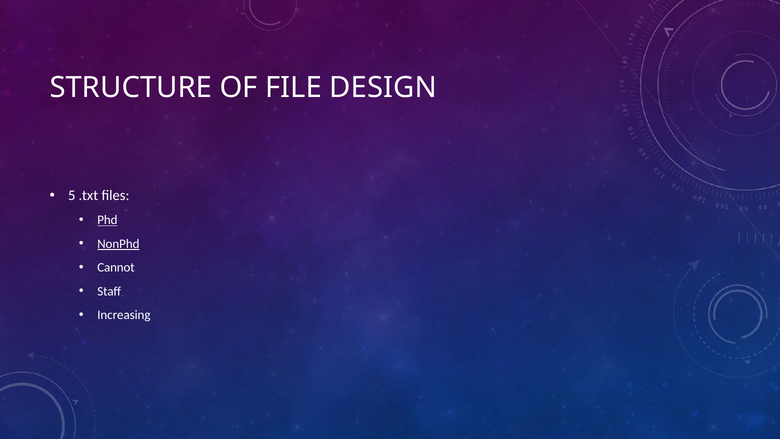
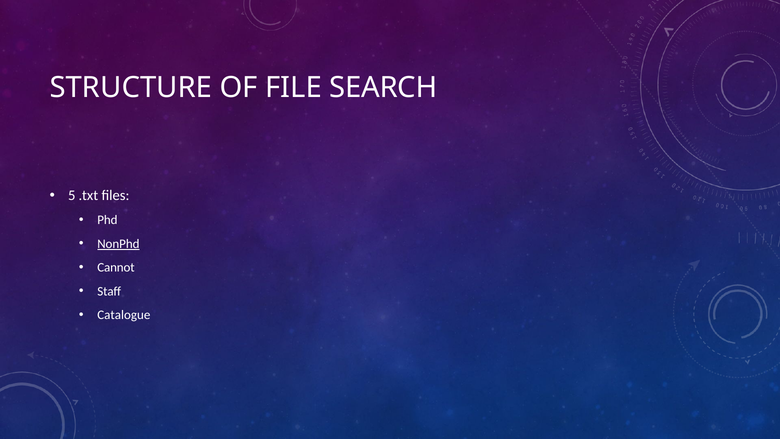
DESIGN: DESIGN -> SEARCH
Phd underline: present -> none
Increasing: Increasing -> Catalogue
